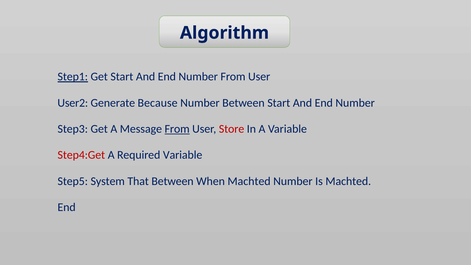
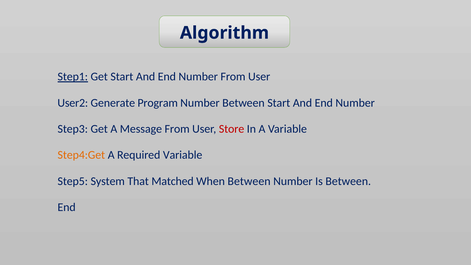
Because: Because -> Program
From at (177, 129) underline: present -> none
Step4:Get colour: red -> orange
That Between: Between -> Matched
When Machted: Machted -> Between
Is Machted: Machted -> Between
